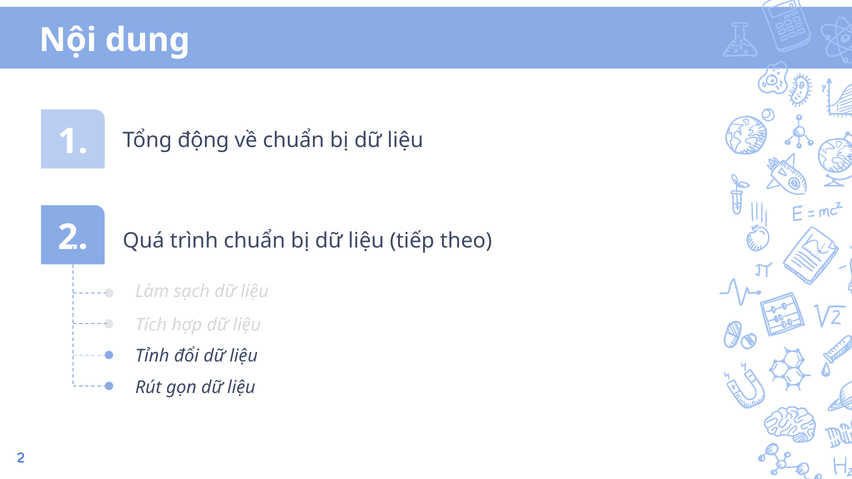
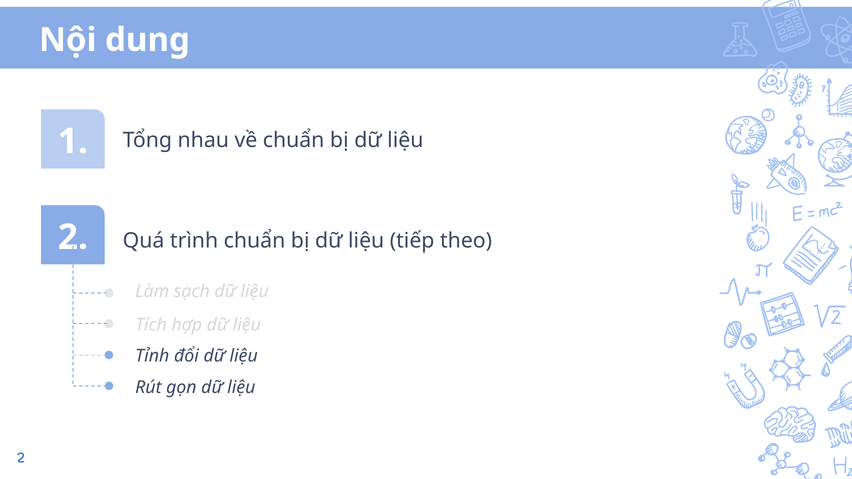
động: động -> nhau
